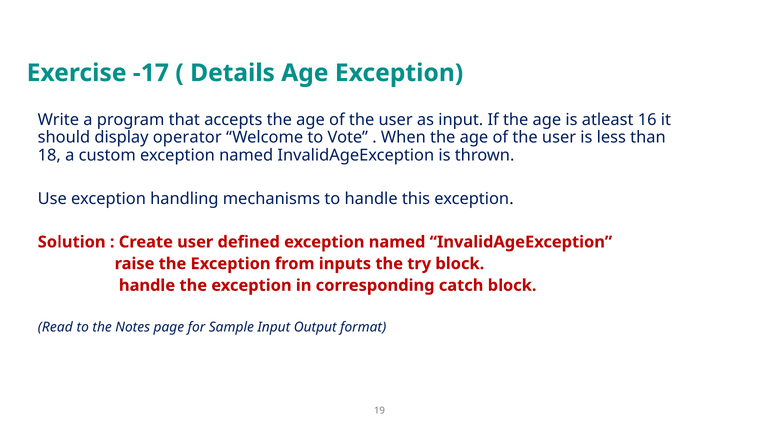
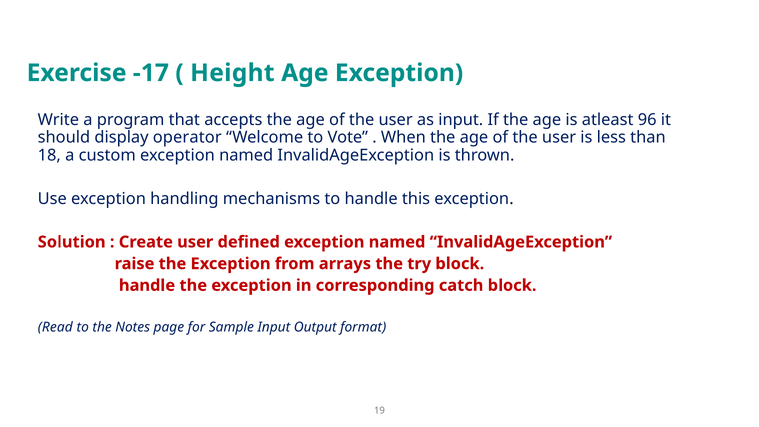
Details: Details -> Height
16: 16 -> 96
inputs: inputs -> arrays
